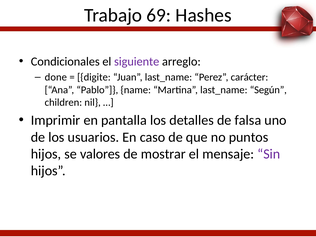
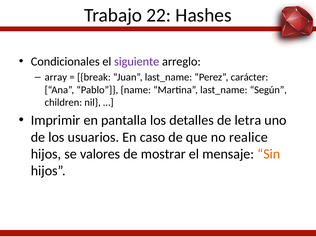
69: 69 -> 22
done: done -> array
digite: digite -> break
falsa: falsa -> letra
puntos: puntos -> realice
Sin colour: purple -> orange
